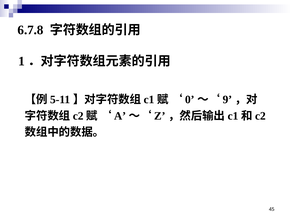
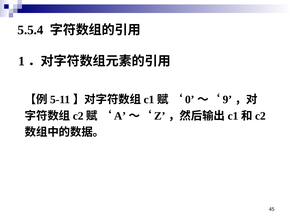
6.7.8: 6.7.8 -> 5.5.4
